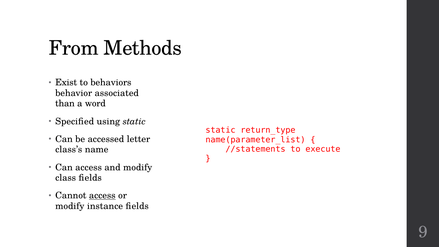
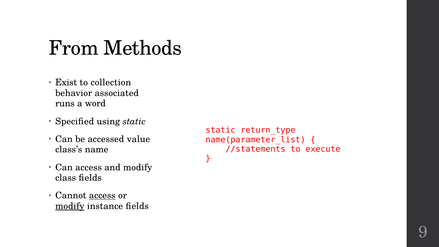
behaviors: behaviors -> collection
than: than -> runs
letter: letter -> value
modify at (70, 206) underline: none -> present
